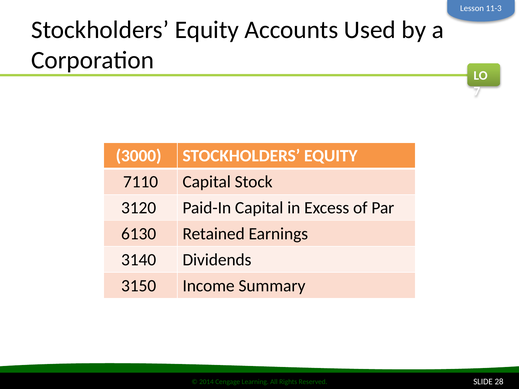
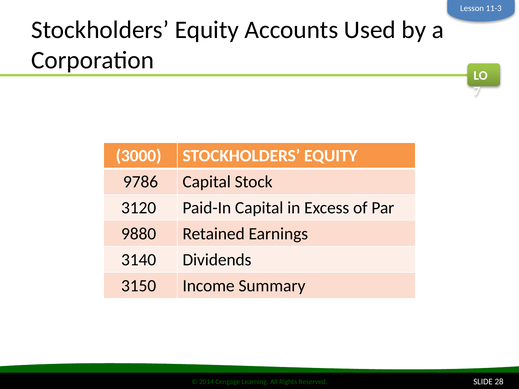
7110: 7110 -> 9786
6130: 6130 -> 9880
